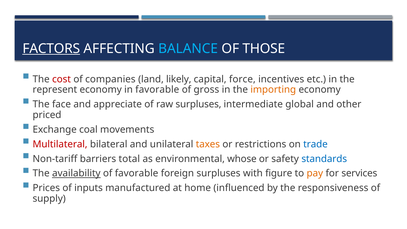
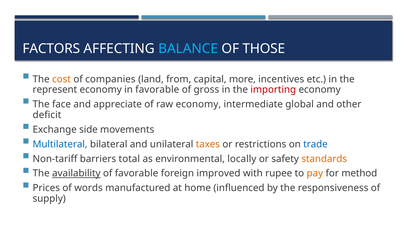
FACTORS underline: present -> none
cost colour: red -> orange
likely: likely -> from
force: force -> more
importing colour: orange -> red
raw surpluses: surpluses -> economy
priced: priced -> deficit
coal: coal -> side
Multilateral colour: red -> blue
whose: whose -> locally
standards colour: blue -> orange
foreign surpluses: surpluses -> improved
figure: figure -> rupee
services: services -> method
inputs: inputs -> words
